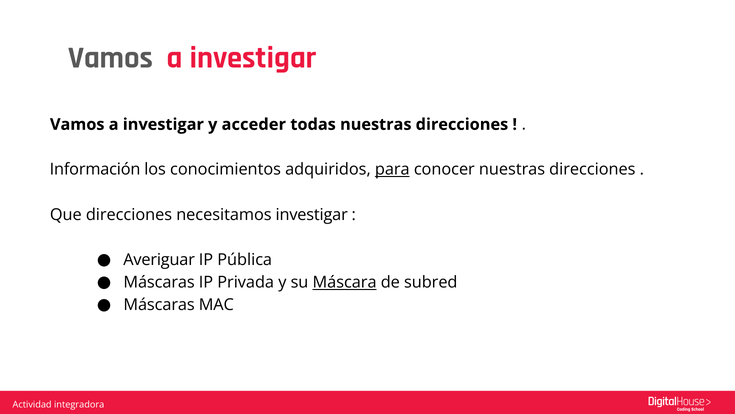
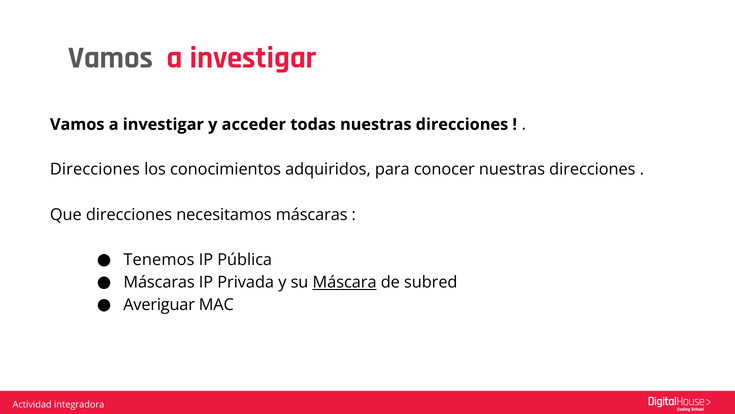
Información at (95, 169): Información -> Direcciones
para underline: present -> none
necesitamos investigar: investigar -> máscaras
Averiguar: Averiguar -> Tenemos
Máscaras at (159, 304): Máscaras -> Averiguar
